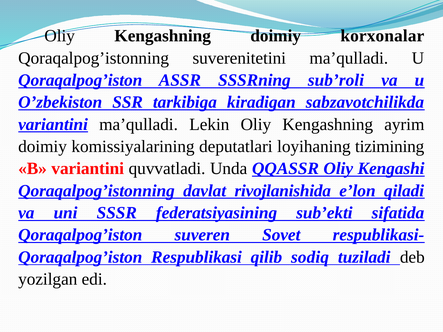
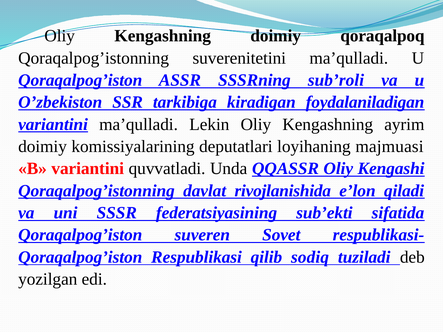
korxonalar: korxonalar -> qoraqalpoq
sabzavotchilikda: sabzavotchilikda -> foydalaniladigan
tizimining: tizimining -> majmuasi
